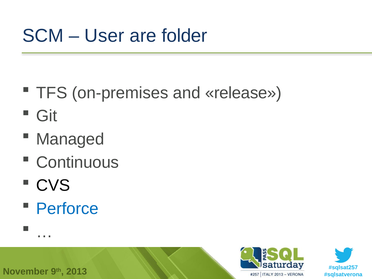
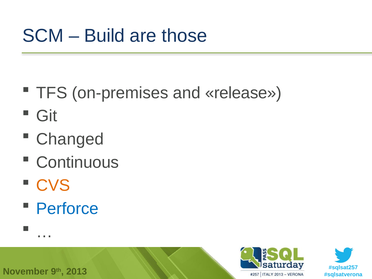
User: User -> Build
folder: folder -> those
Managed: Managed -> Changed
CVS colour: black -> orange
